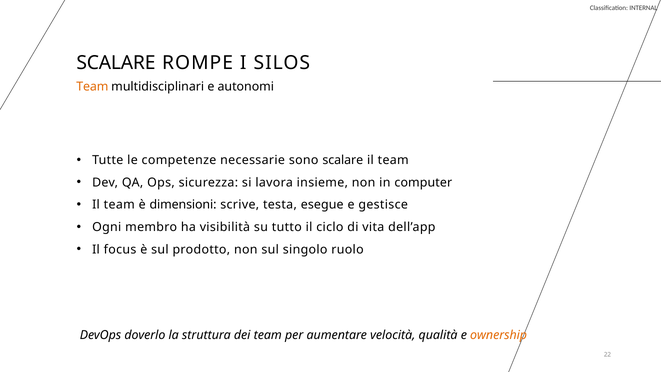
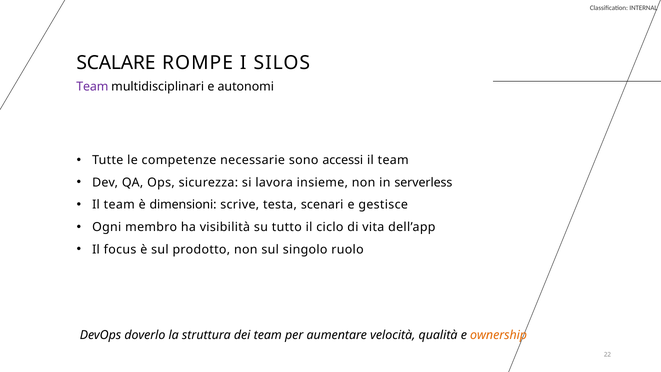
Team at (92, 87) colour: orange -> purple
sono scalare: scalare -> accessi
computer: computer -> serverless
esegue: esegue -> scenari
